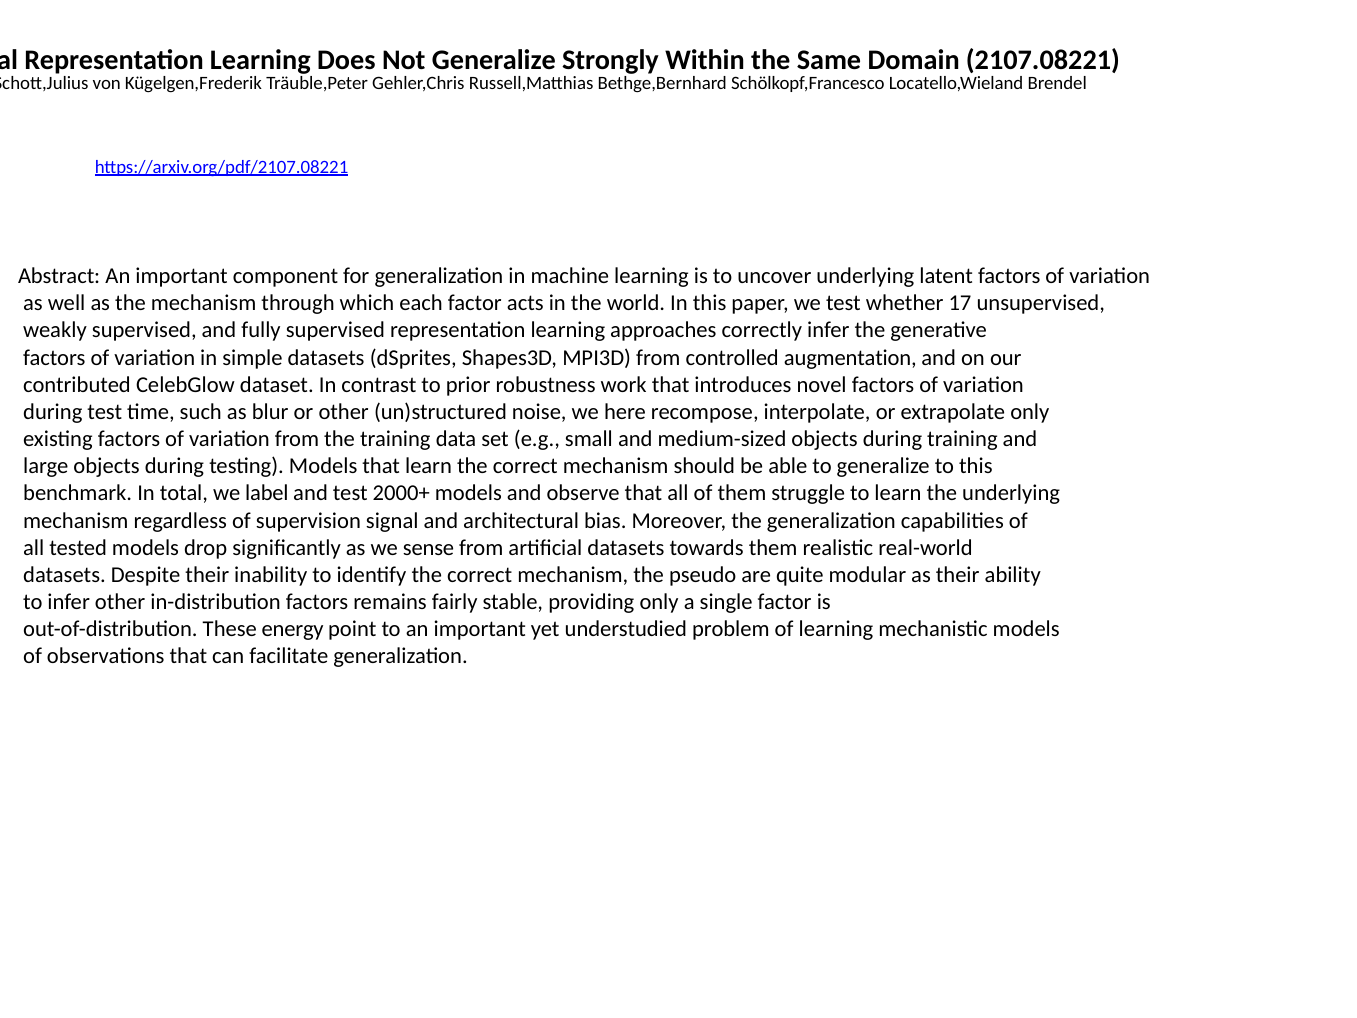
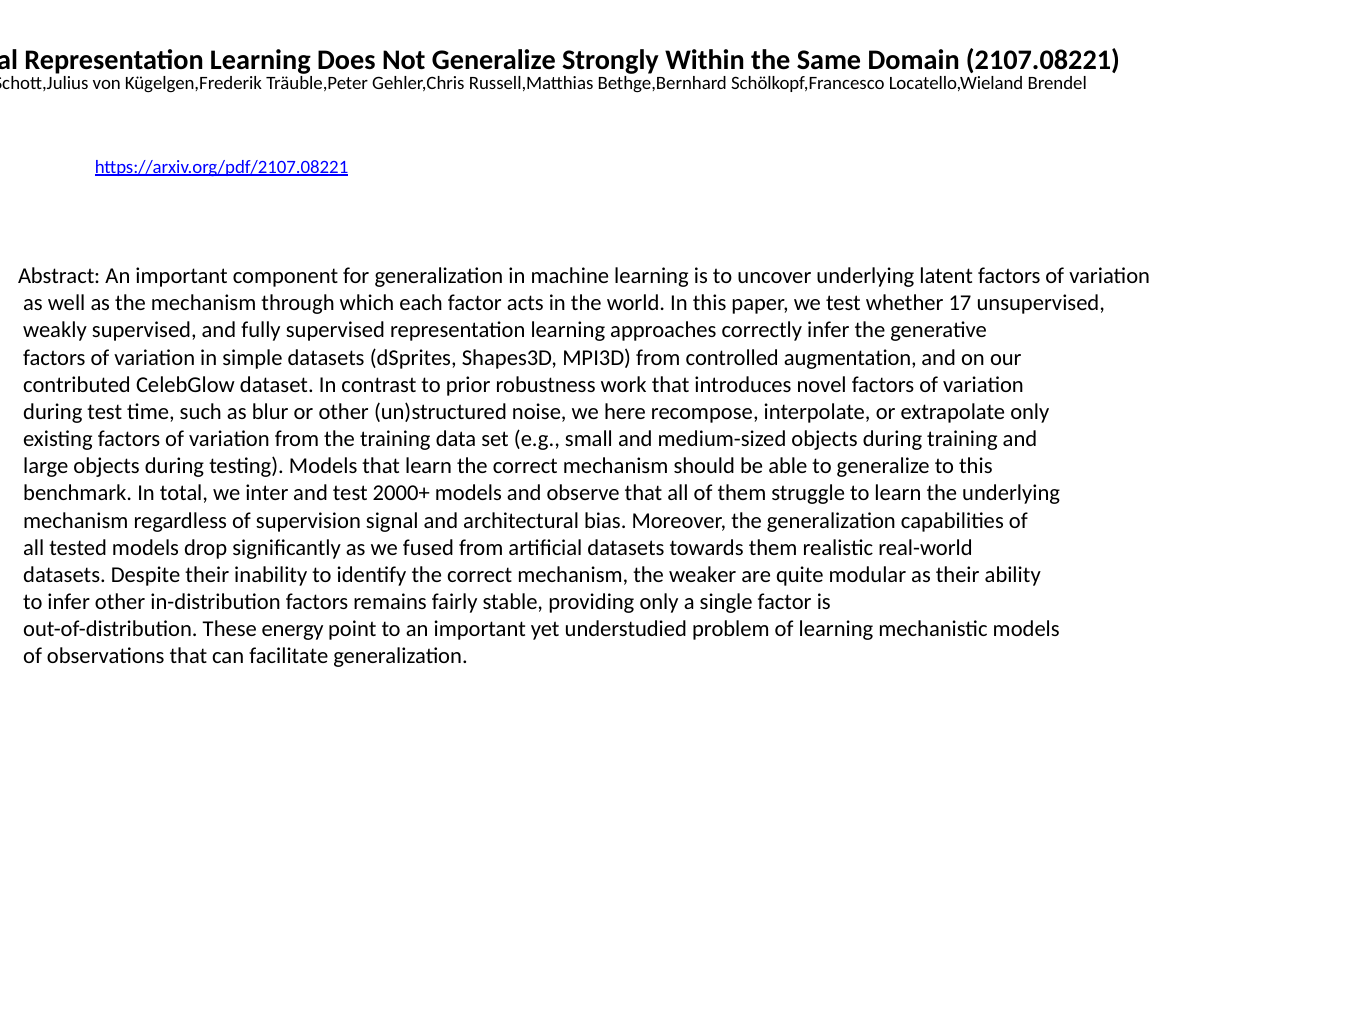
label: label -> inter
sense: sense -> fused
pseudo: pseudo -> weaker
